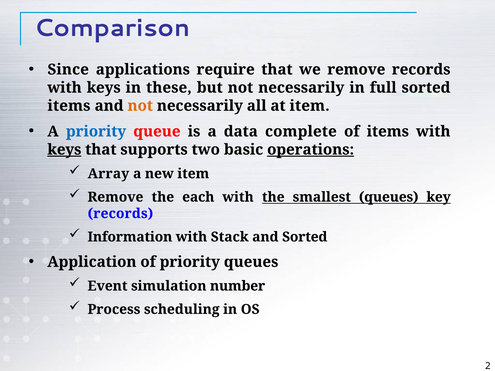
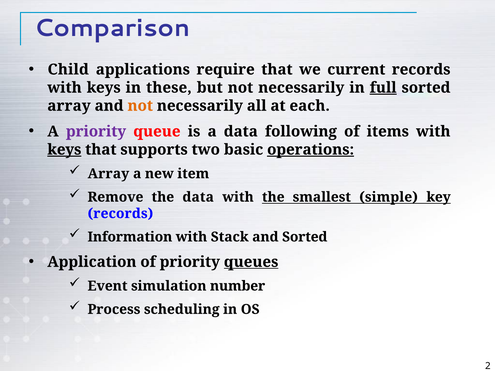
Since: Since -> Child
we remove: remove -> current
full underline: none -> present
items at (69, 106): items -> array
at item: item -> each
priority at (96, 132) colour: blue -> purple
complete: complete -> following
the each: each -> data
smallest queues: queues -> simple
queues at (251, 262) underline: none -> present
